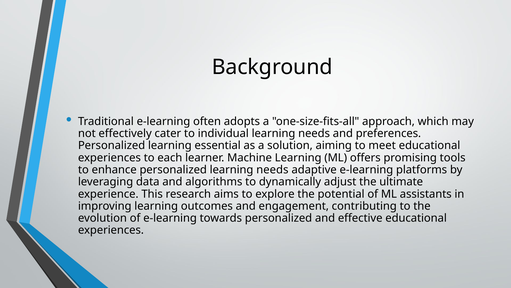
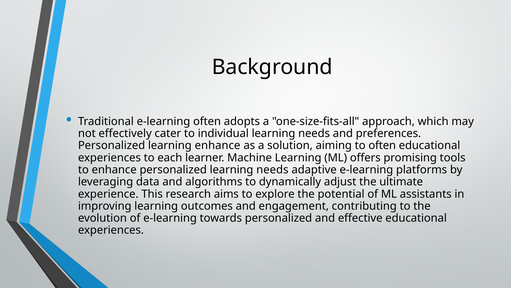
learning essential: essential -> enhance
to meet: meet -> often
